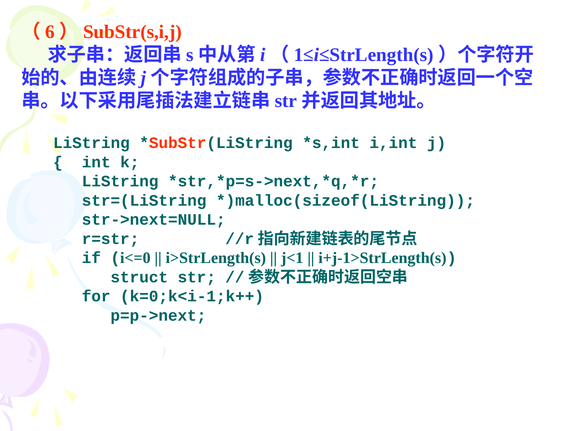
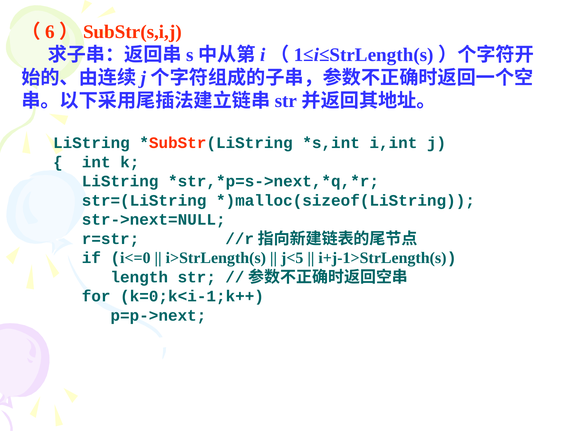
j<1: j<1 -> j<5
struct: struct -> length
